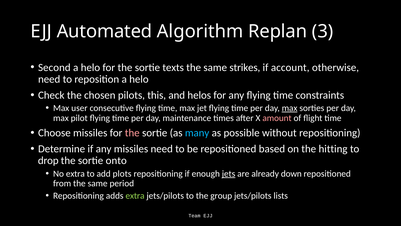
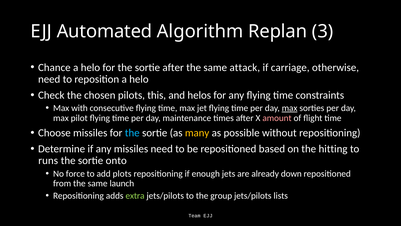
Second: Second -> Chance
sortie texts: texts -> after
strikes: strikes -> attack
account: account -> carriage
user: user -> with
the at (132, 133) colour: pink -> light blue
many colour: light blue -> yellow
drop: drop -> runs
No extra: extra -> force
jets underline: present -> none
period: period -> launch
